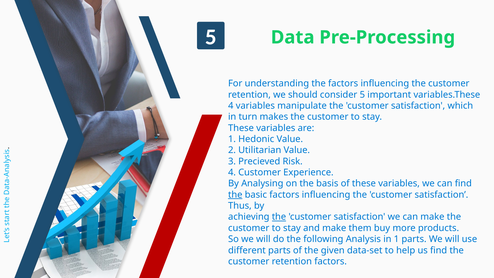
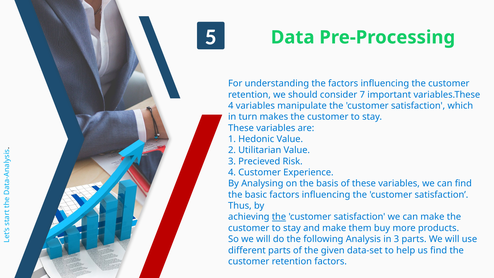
consider 5: 5 -> 7
the at (235, 195) underline: present -> none
in 1: 1 -> 3
